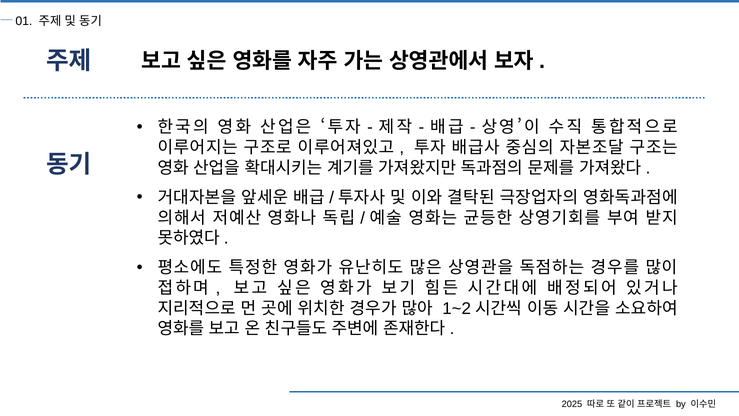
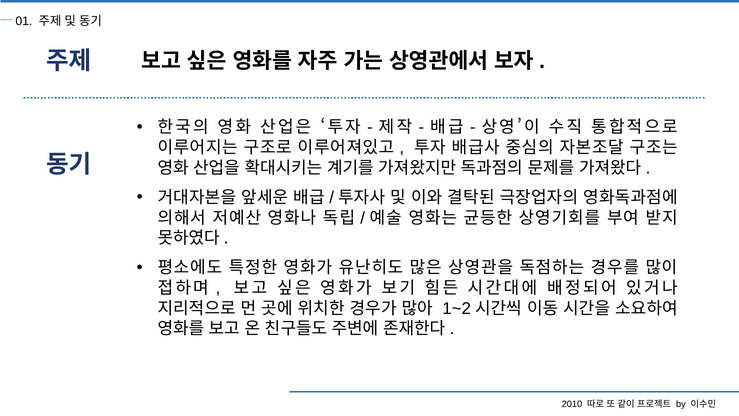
2025: 2025 -> 2010
